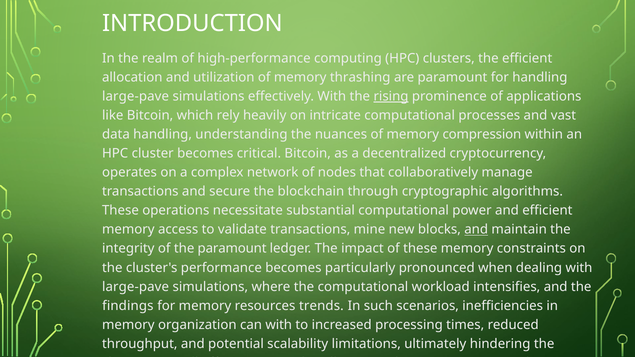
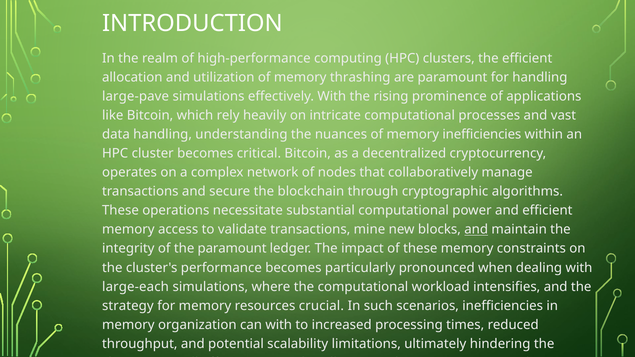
rising underline: present -> none
memory compression: compression -> inefficiencies
large-pave at (136, 287): large-pave -> large-each
findings: findings -> strategy
trends: trends -> crucial
